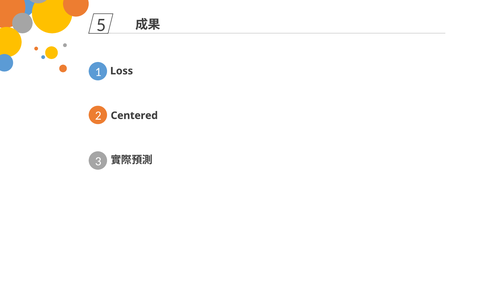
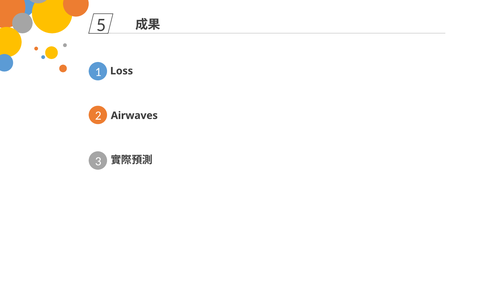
Centered: Centered -> Airwaves
